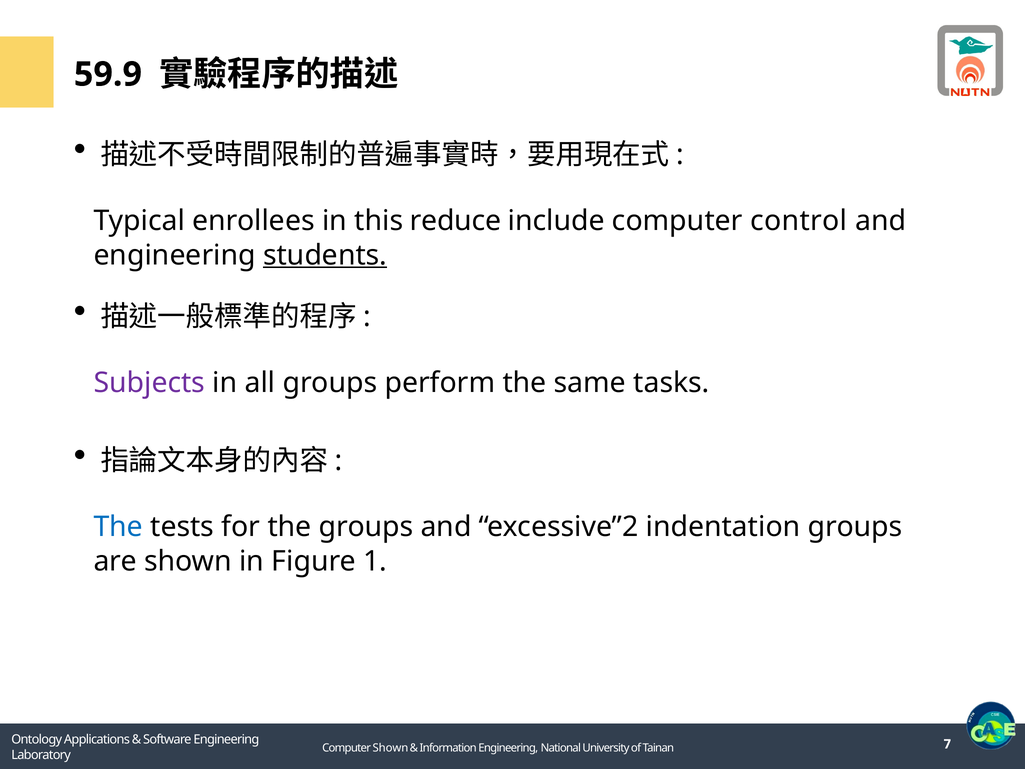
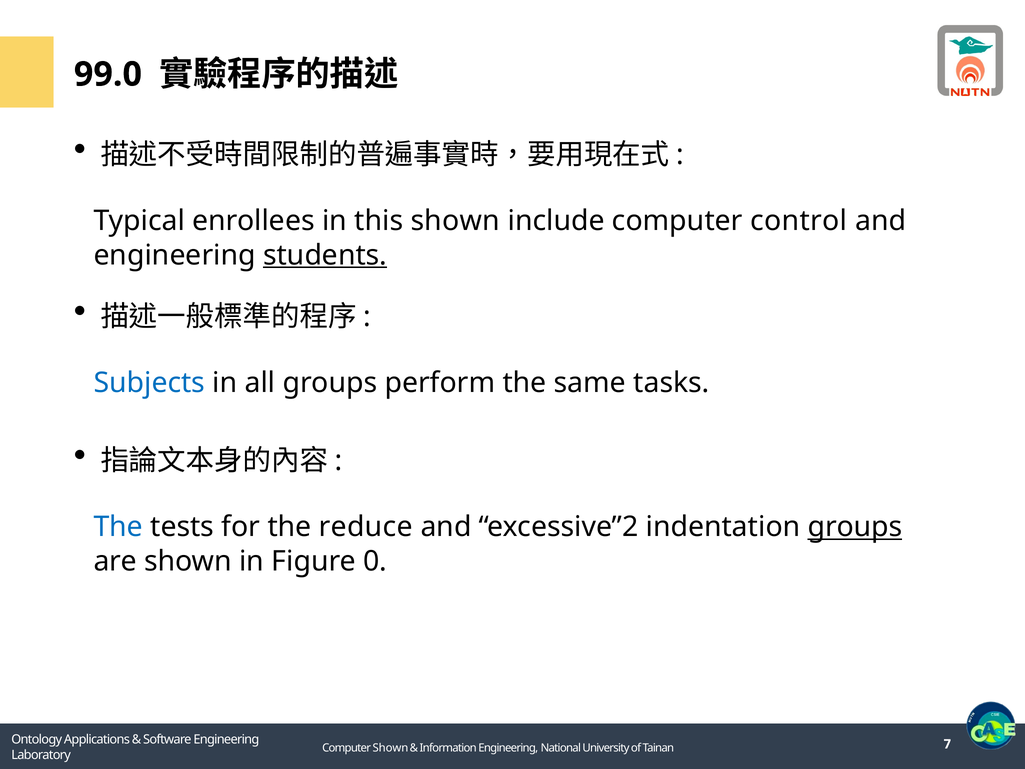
59.9: 59.9 -> 99.0
this reduce: reduce -> shown
Subjects colour: purple -> blue
the groups: groups -> reduce
groups at (855, 527) underline: none -> present
1: 1 -> 0
